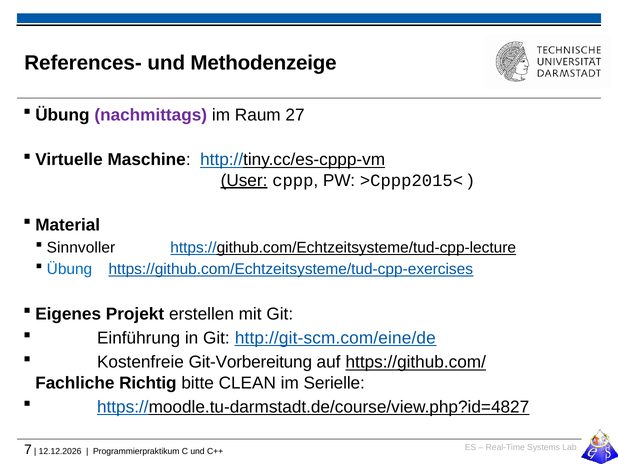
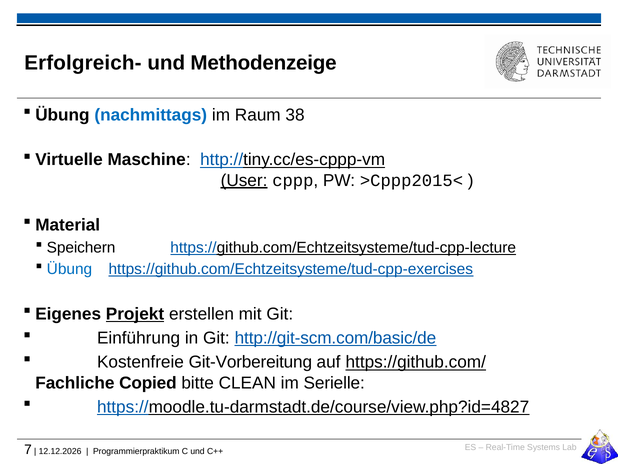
References-: References- -> Erfolgreich-
nachmittags colour: purple -> blue
27: 27 -> 38
Sinnvoller: Sinnvoller -> Speichern
Projekt underline: none -> present
http://git-scm.com/eine/de: http://git-scm.com/eine/de -> http://git-scm.com/basic/de
Richtig: Richtig -> Copied
